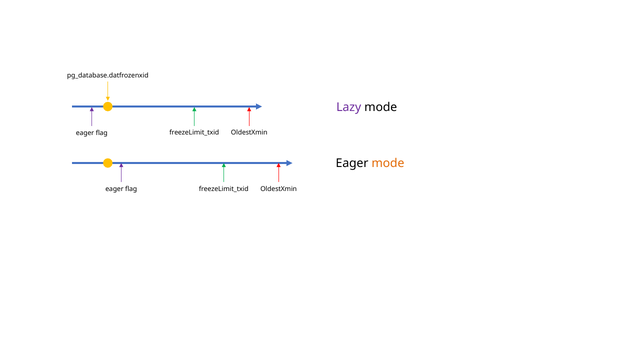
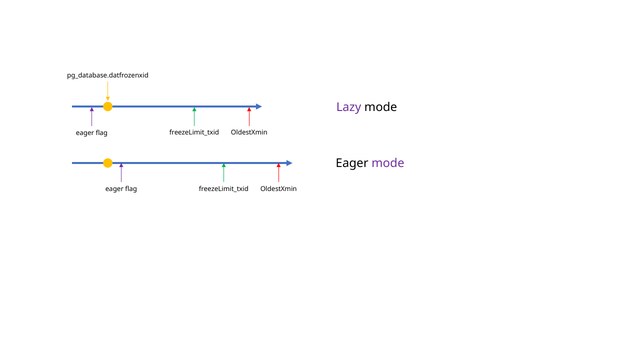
mode at (388, 164) colour: orange -> purple
